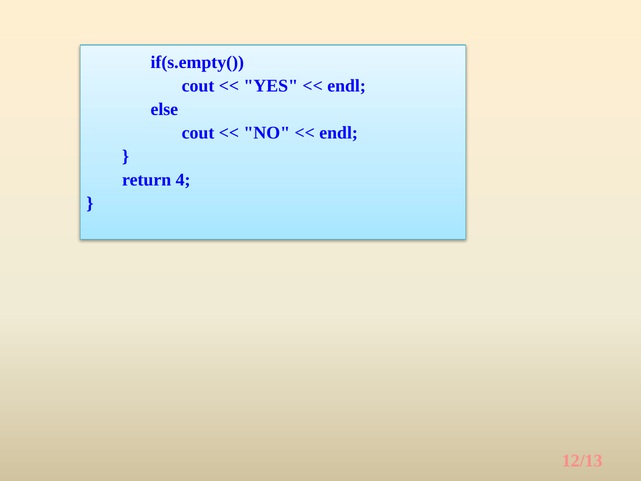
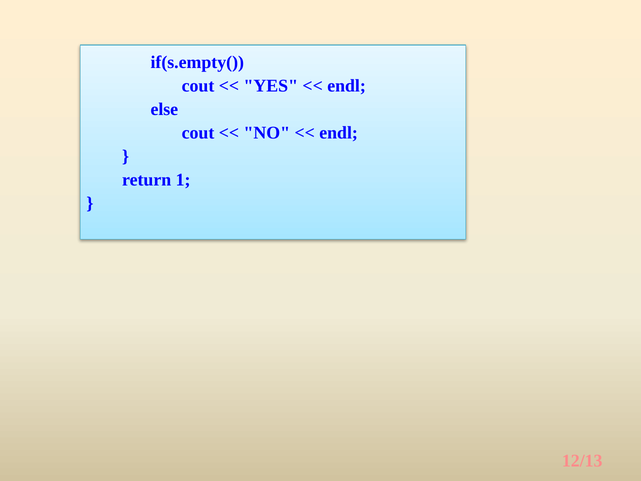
4: 4 -> 1
